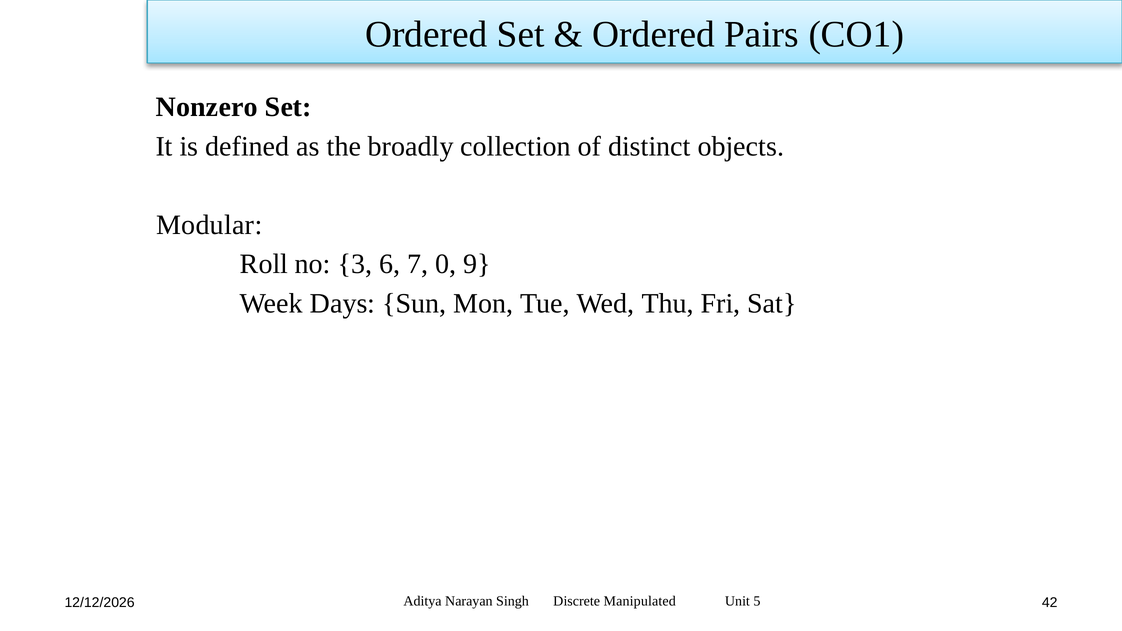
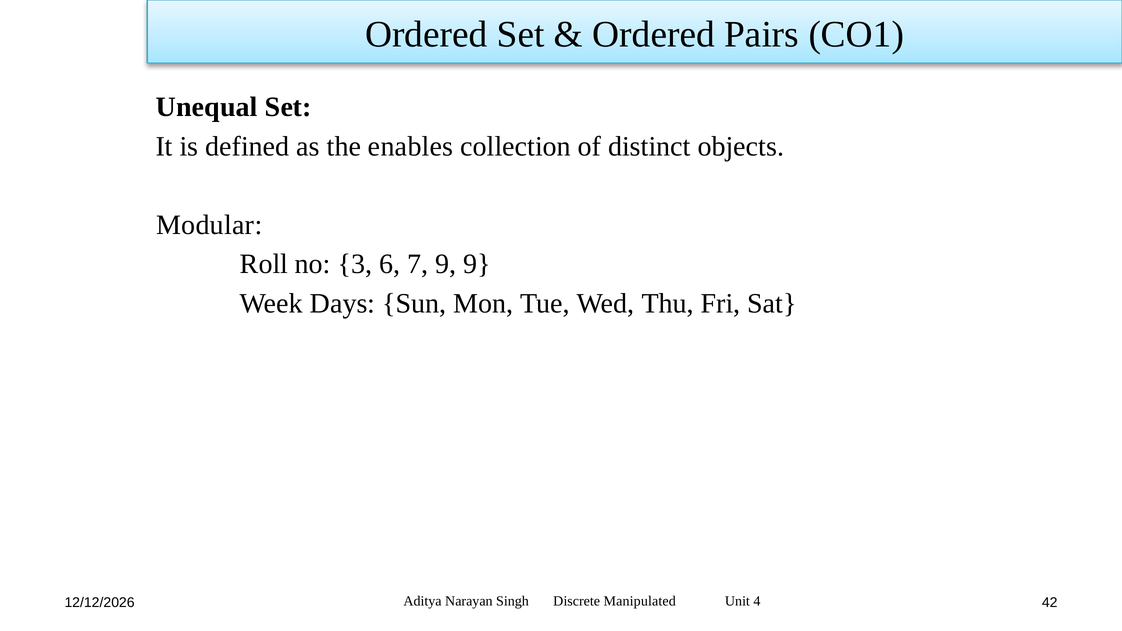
Nonzero: Nonzero -> Unequal
broadly: broadly -> enables
7 0: 0 -> 9
5: 5 -> 4
